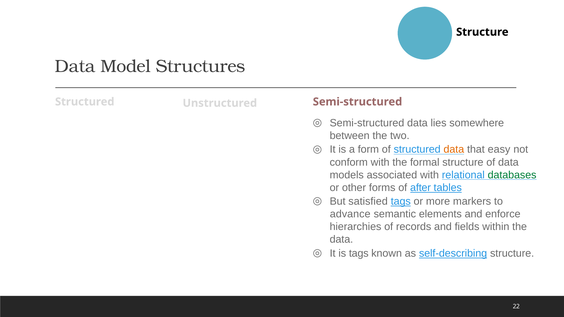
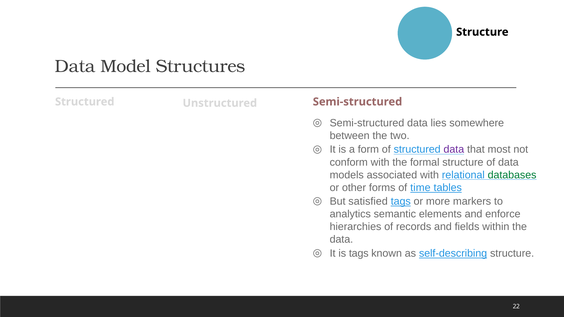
data at (454, 150) colour: orange -> purple
easy: easy -> most
after: after -> time
advance: advance -> analytics
